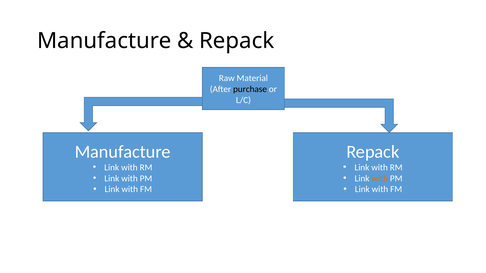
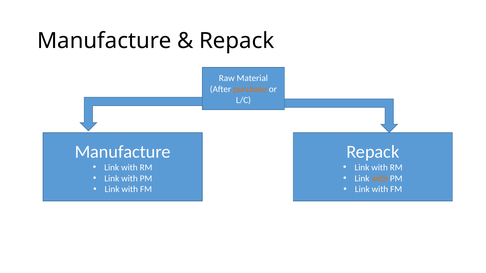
purchase colour: black -> orange
